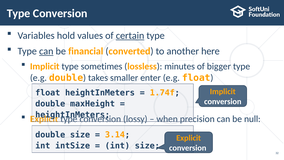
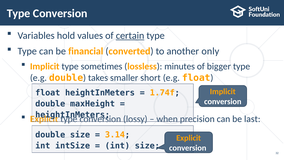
can at (46, 51) underline: present -> none
here: here -> only
enter: enter -> short
null: null -> last
